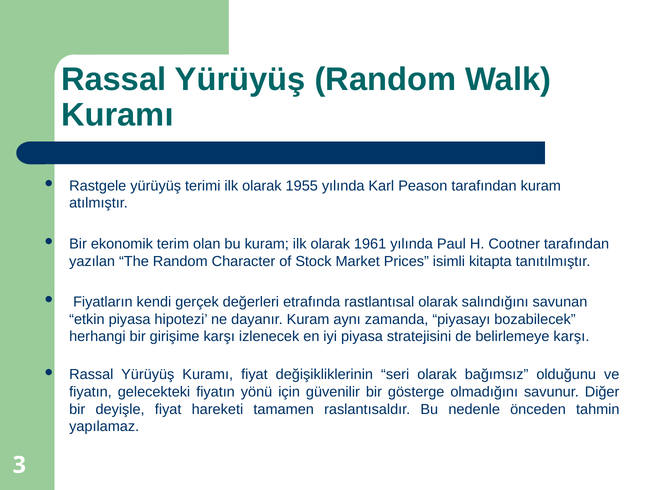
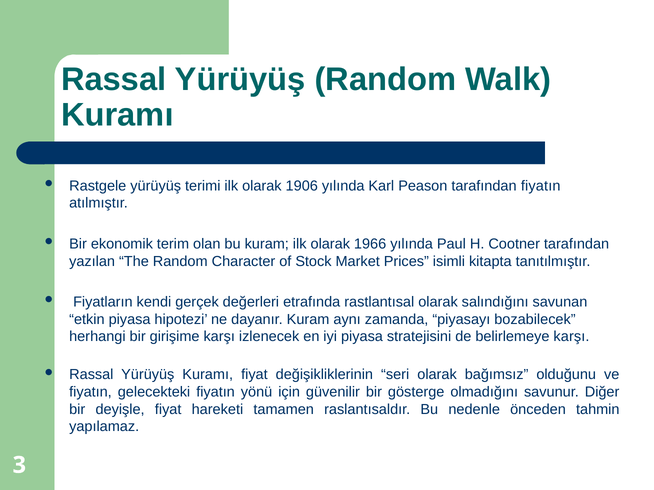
1955: 1955 -> 1906
tarafından kuram: kuram -> fiyatın
1961: 1961 -> 1966
